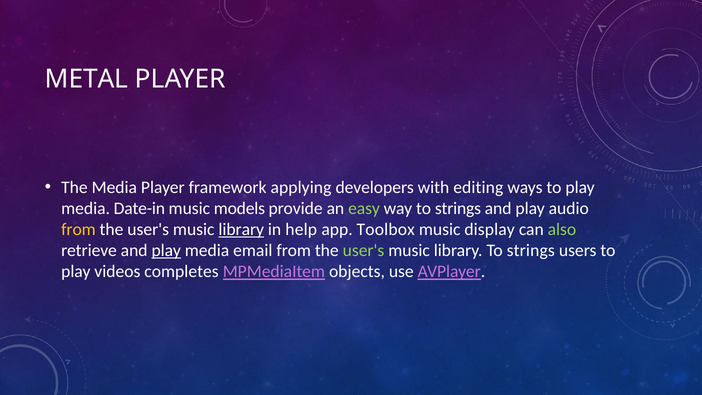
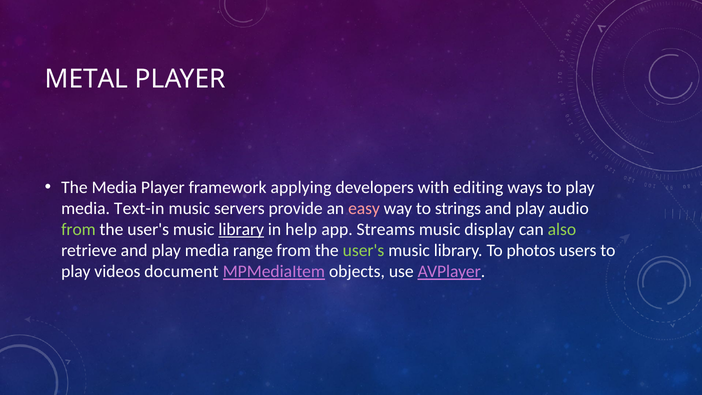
Date-in: Date-in -> Text-in
models: models -> servers
easy colour: light green -> pink
from at (78, 229) colour: yellow -> light green
Toolbox: Toolbox -> Streams
play at (166, 250) underline: present -> none
email: email -> range
library To strings: strings -> photos
completes: completes -> document
